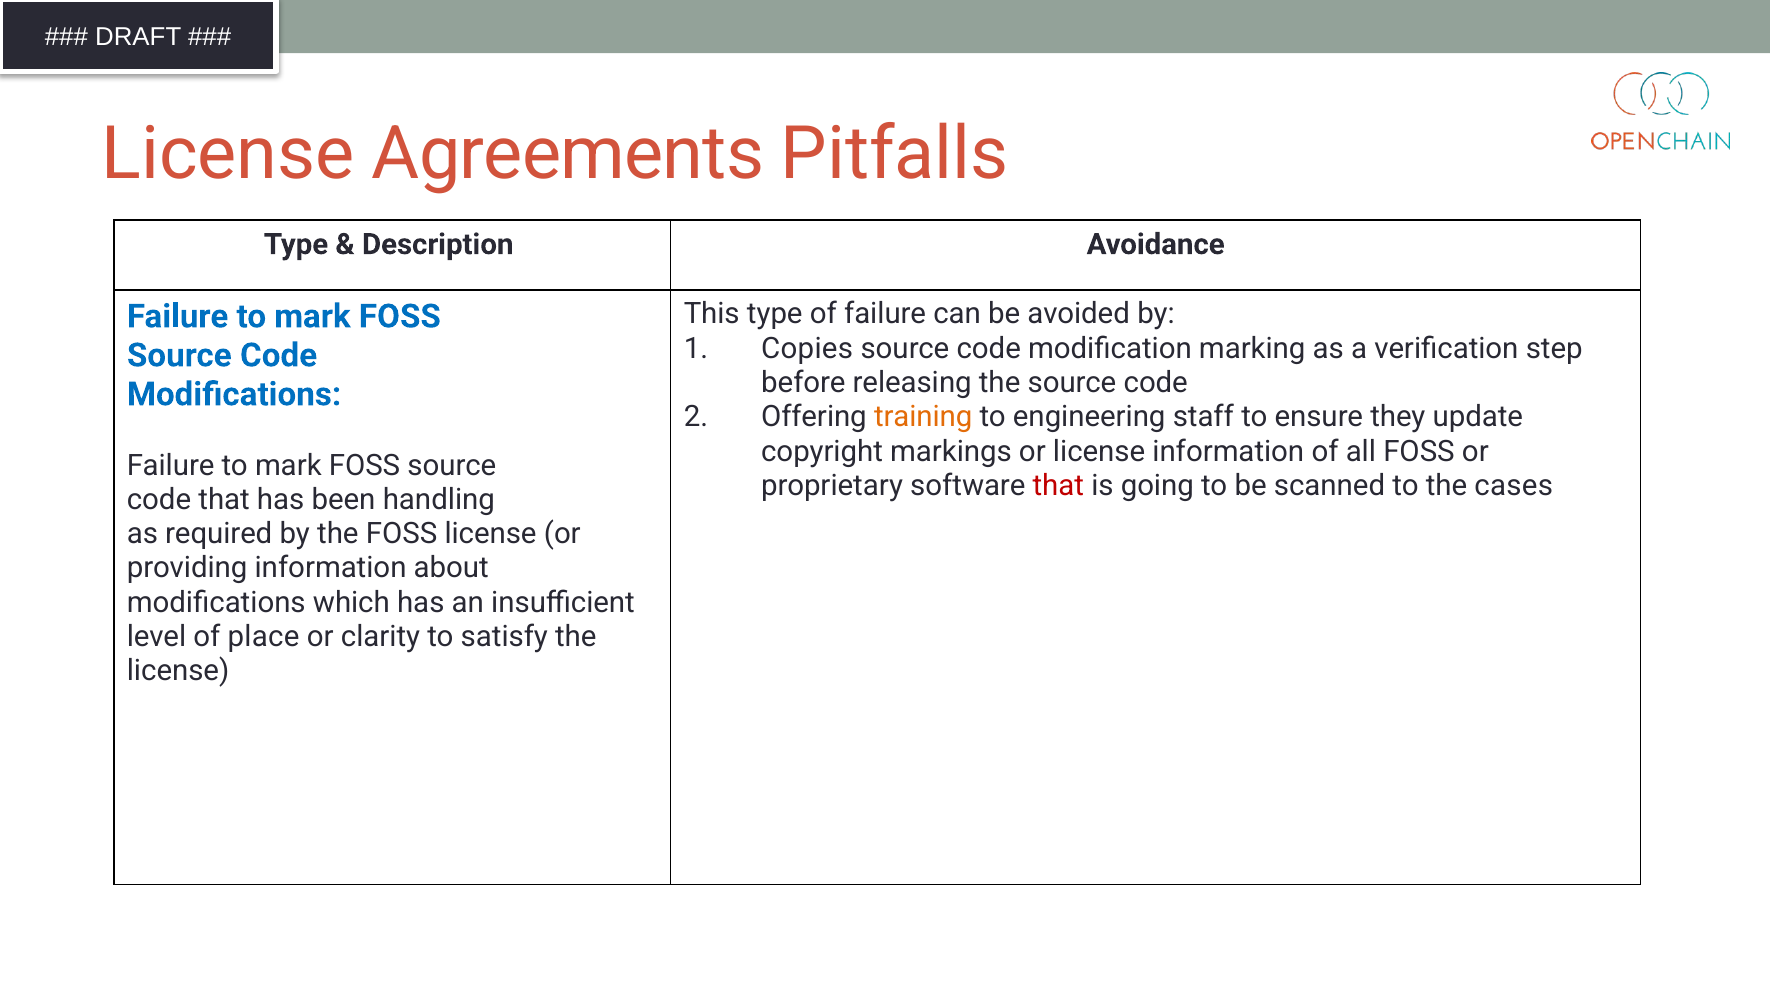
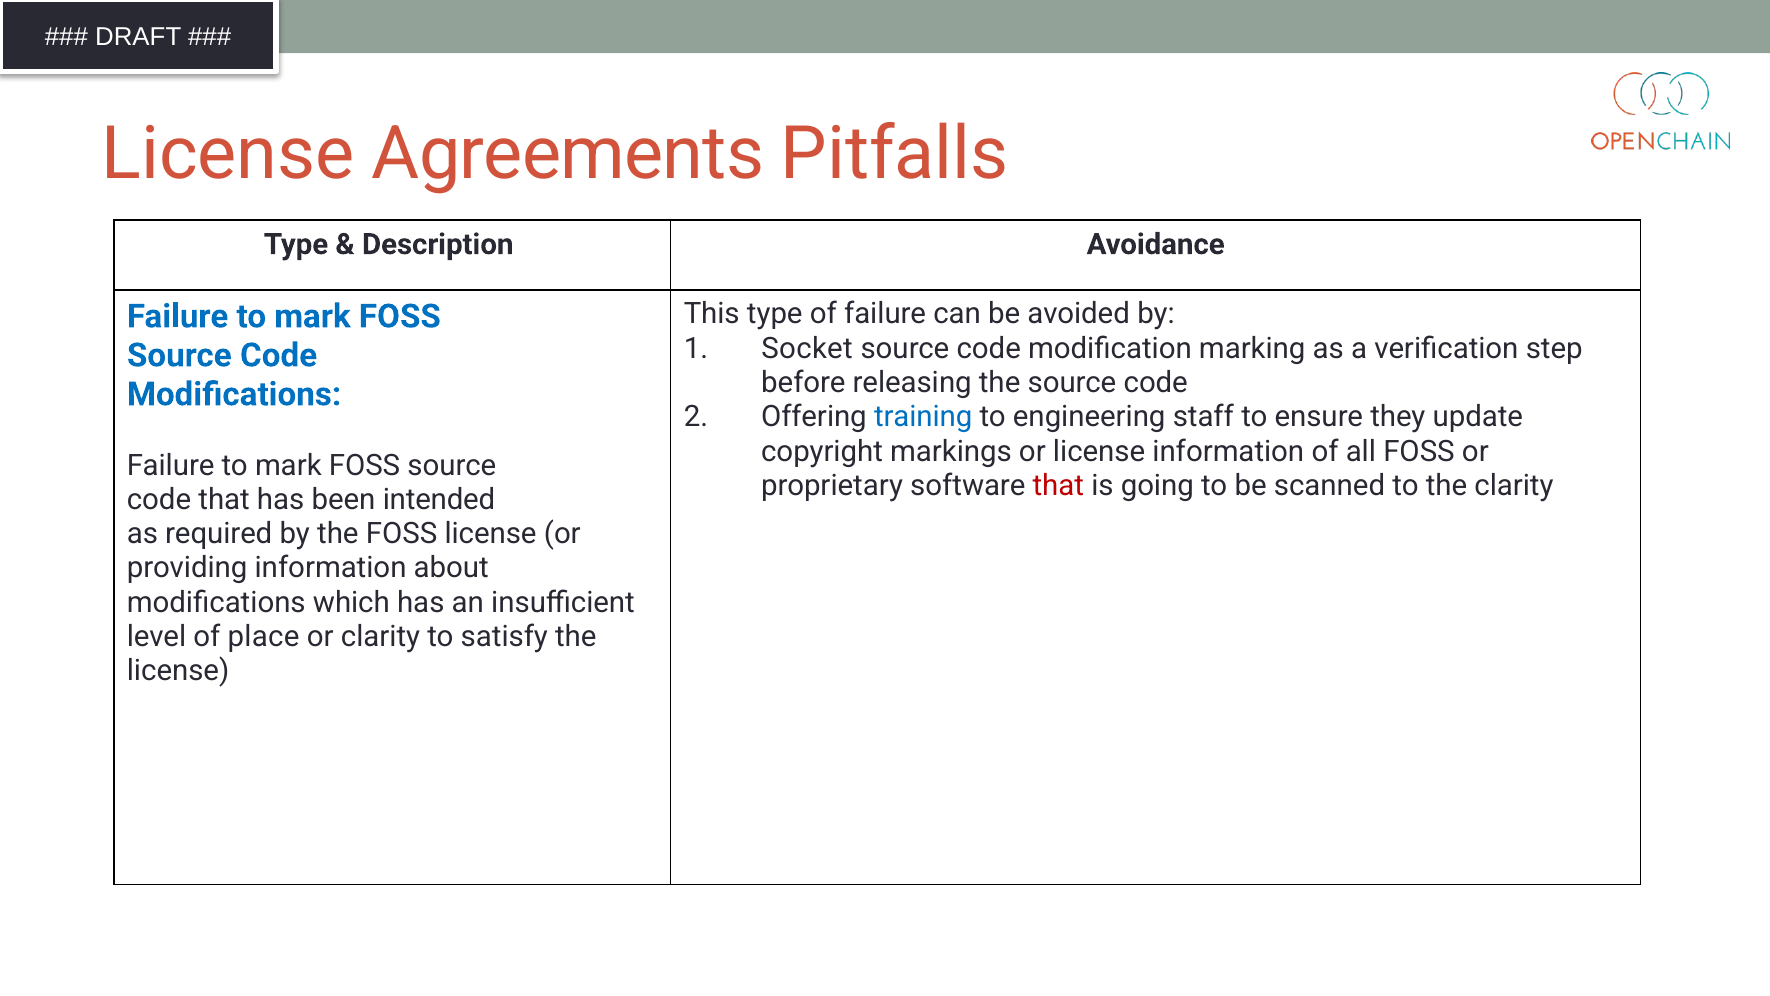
Copies: Copies -> Socket
training colour: orange -> blue
the cases: cases -> clarity
handling: handling -> intended
